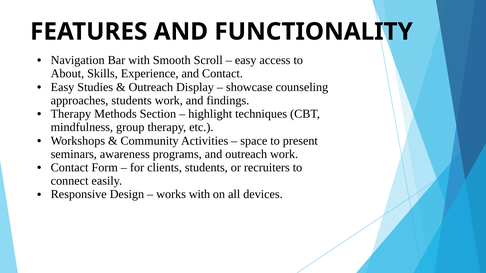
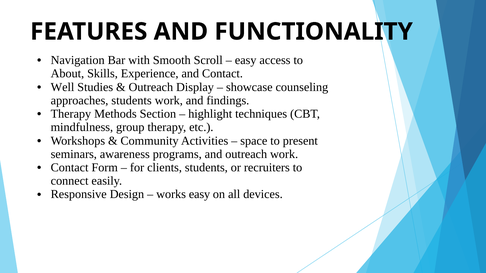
Easy at (63, 87): Easy -> Well
works with: with -> easy
